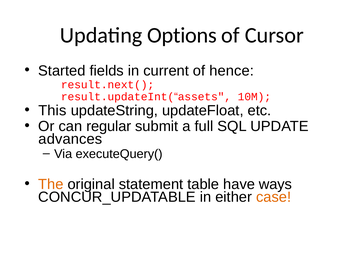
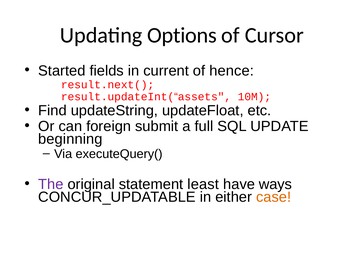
This: This -> Find
regular: regular -> foreign
advances: advances -> beginning
The colour: orange -> purple
table: table -> least
